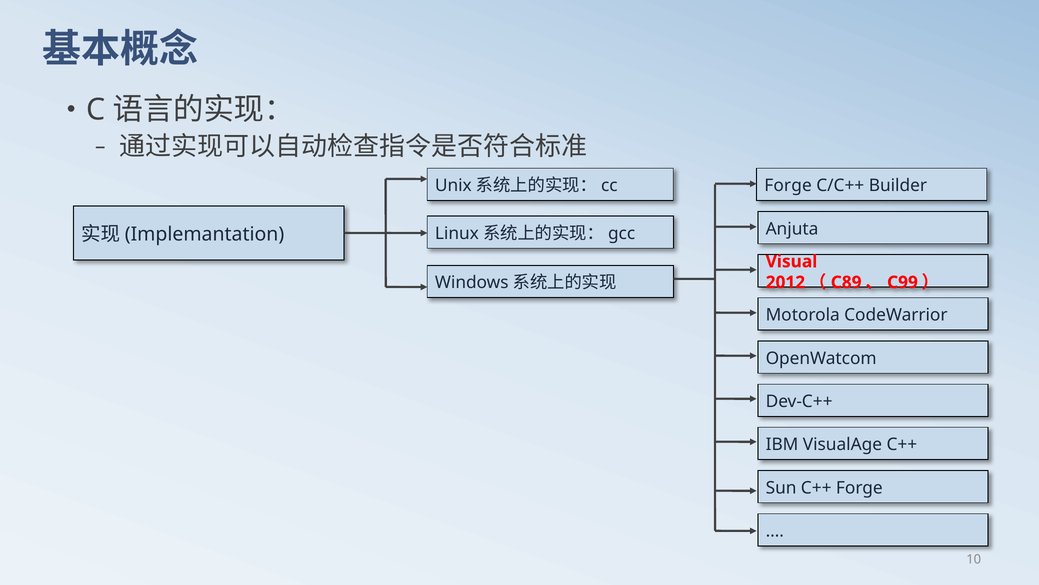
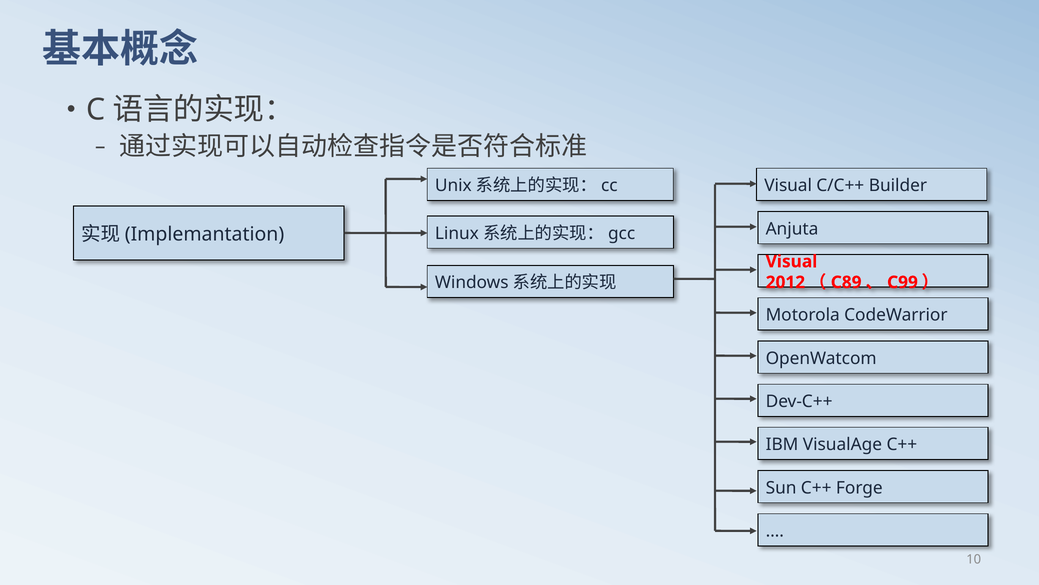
Forge at (788, 185): Forge -> Visual
